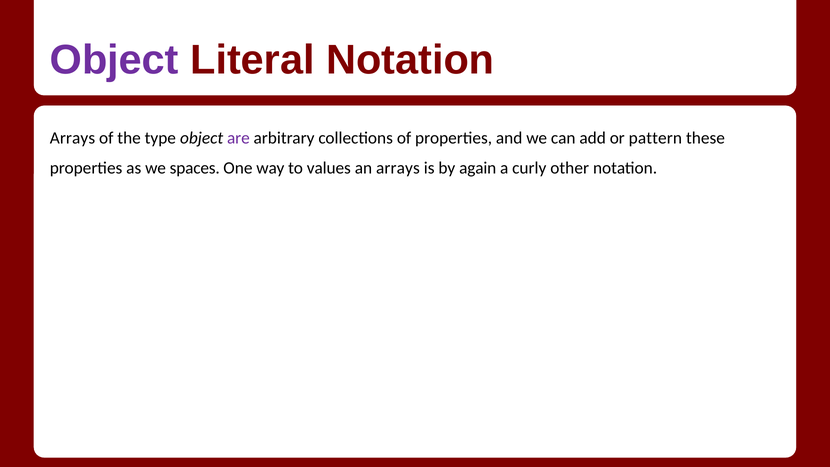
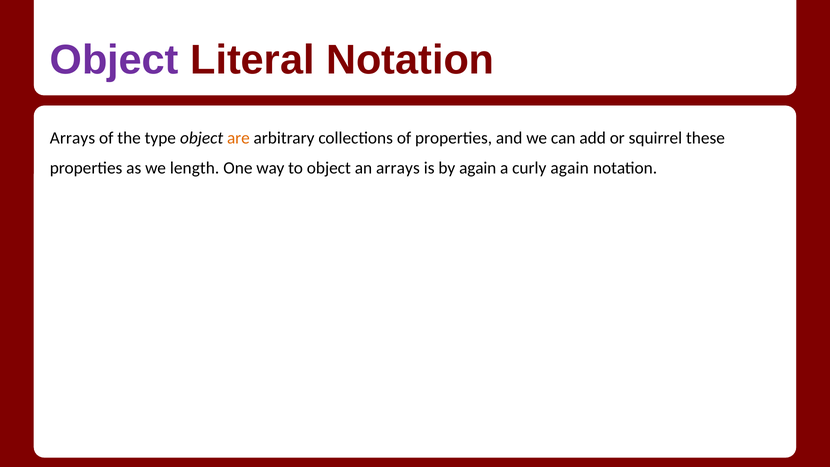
are colour: purple -> orange
pattern: pattern -> squirrel
spaces: spaces -> length
to values: values -> object
curly other: other -> again
